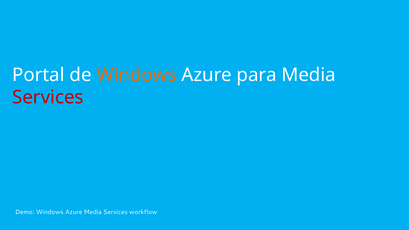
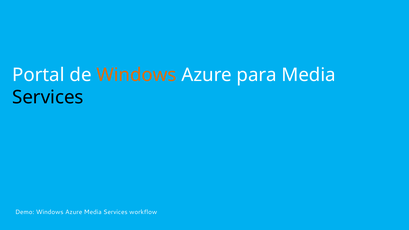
Services at (48, 97) colour: red -> black
